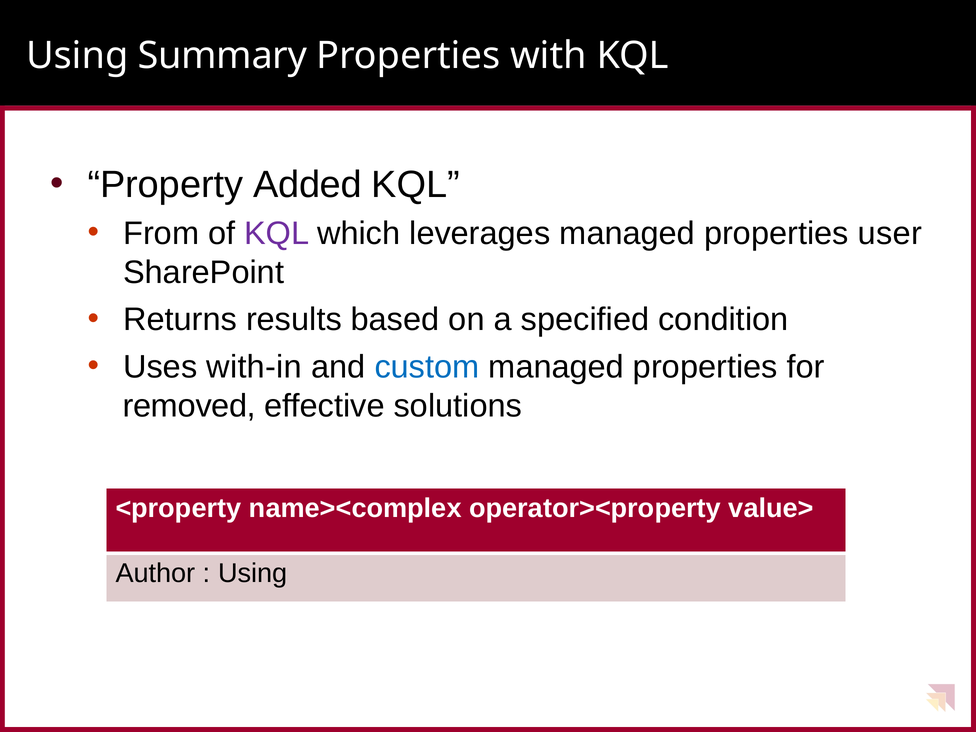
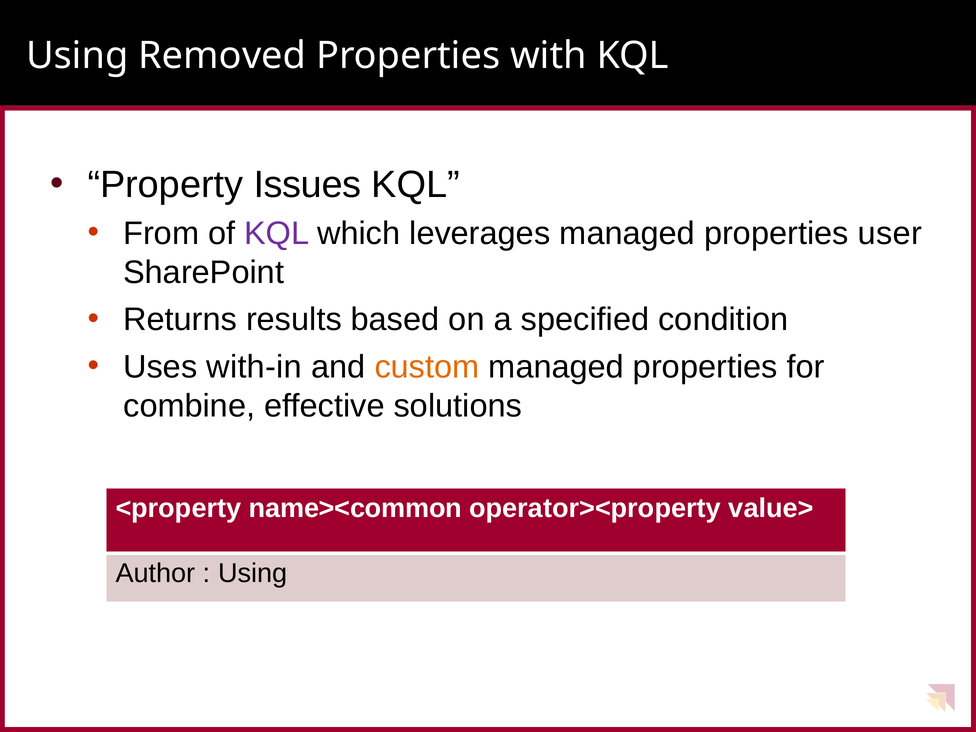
Summary: Summary -> Removed
Added: Added -> Issues
custom colour: blue -> orange
removed: removed -> combine
name><complex: name><complex -> name><common
